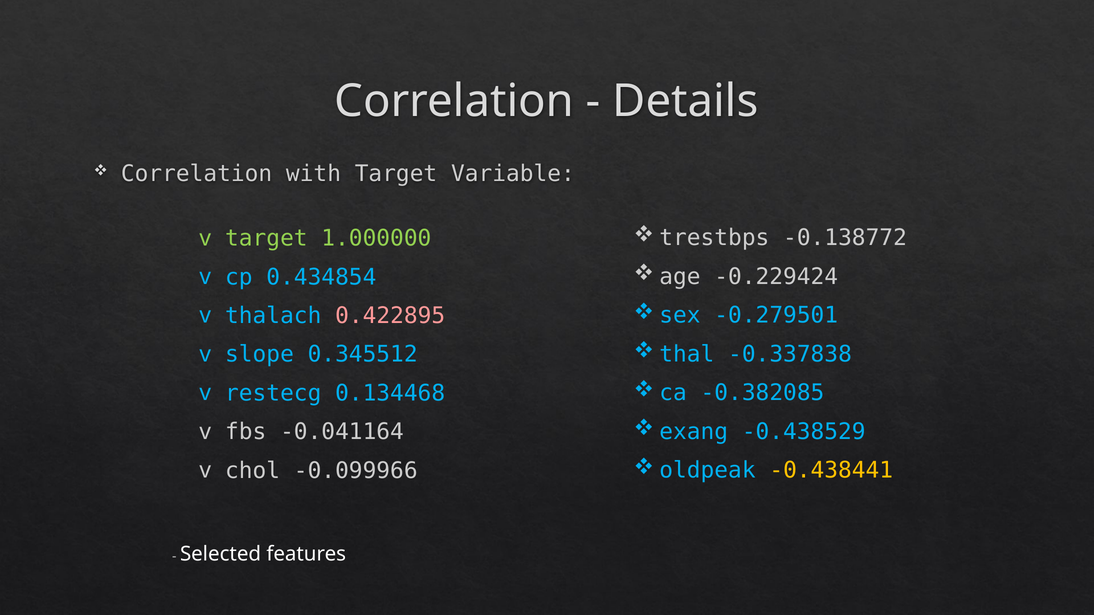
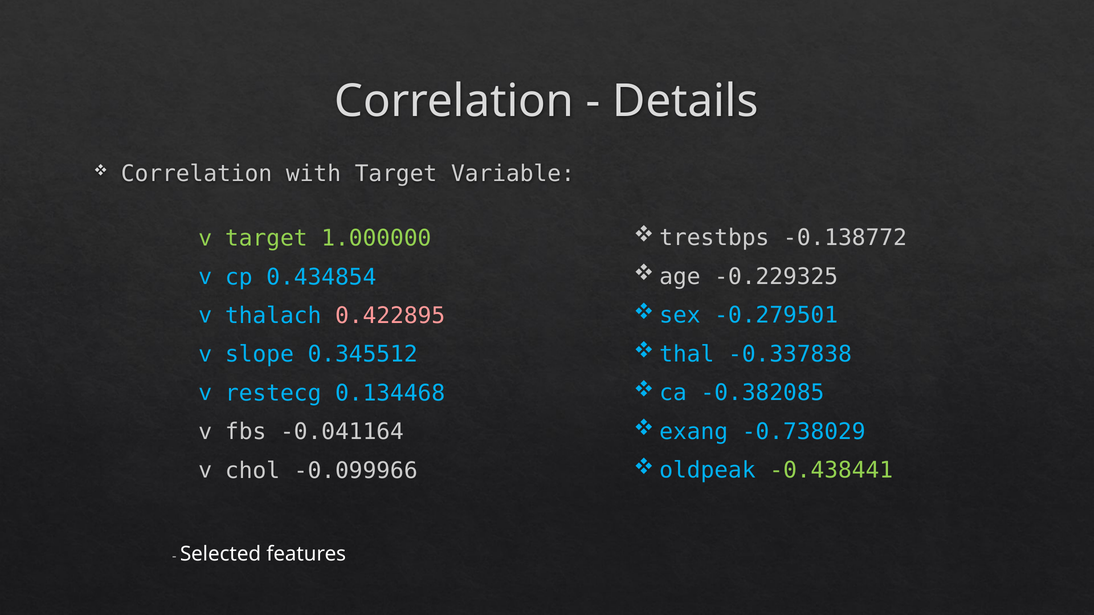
-0.229424: -0.229424 -> -0.229325
-0.438529: -0.438529 -> -0.738029
-0.438441 colour: yellow -> light green
